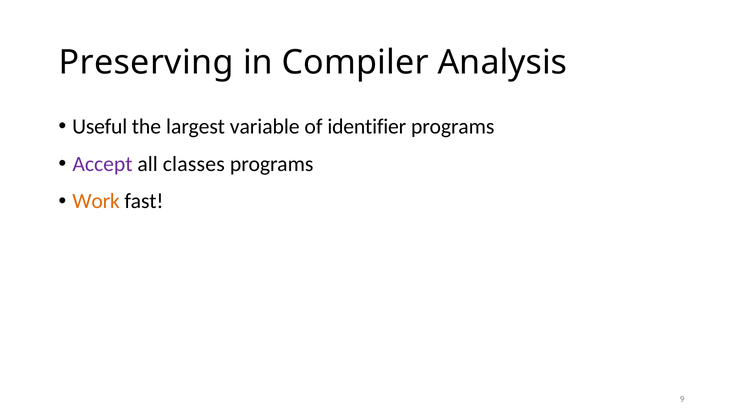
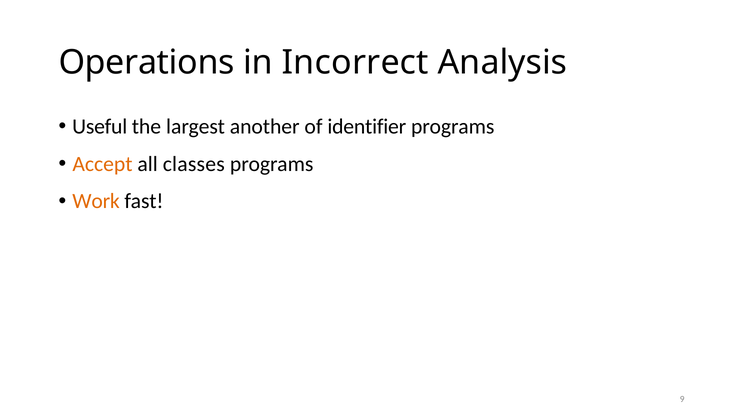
Preserving: Preserving -> Operations
Compiler: Compiler -> Incorrect
variable: variable -> another
Accept colour: purple -> orange
